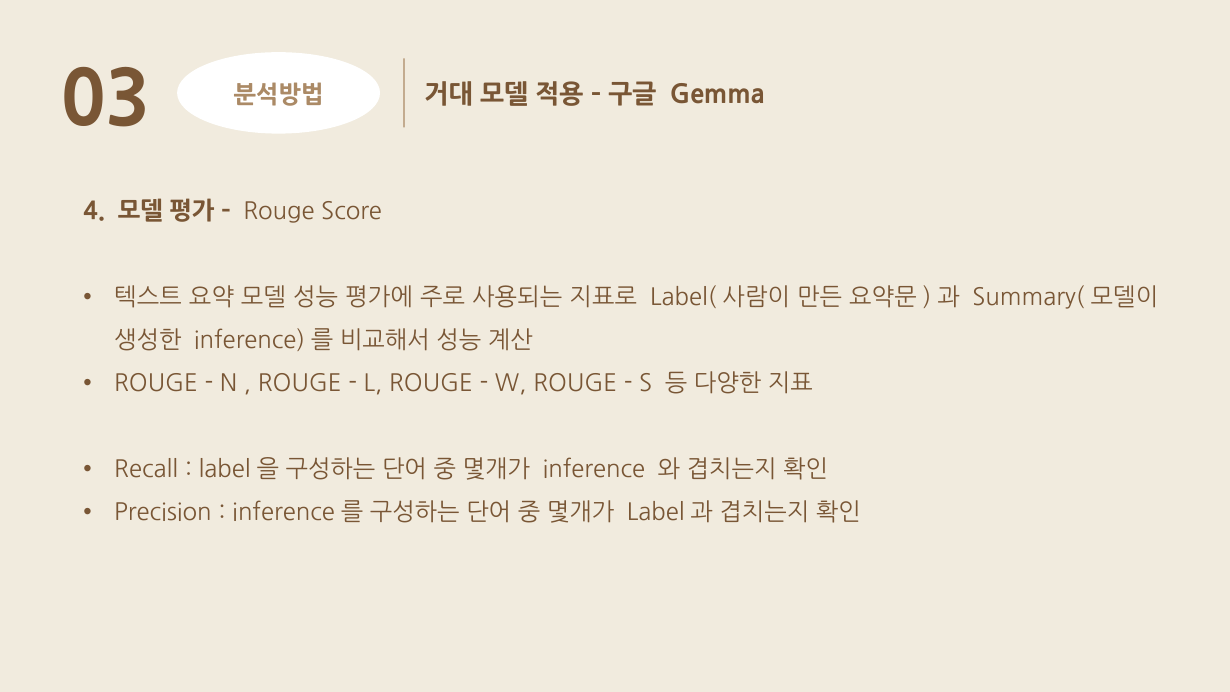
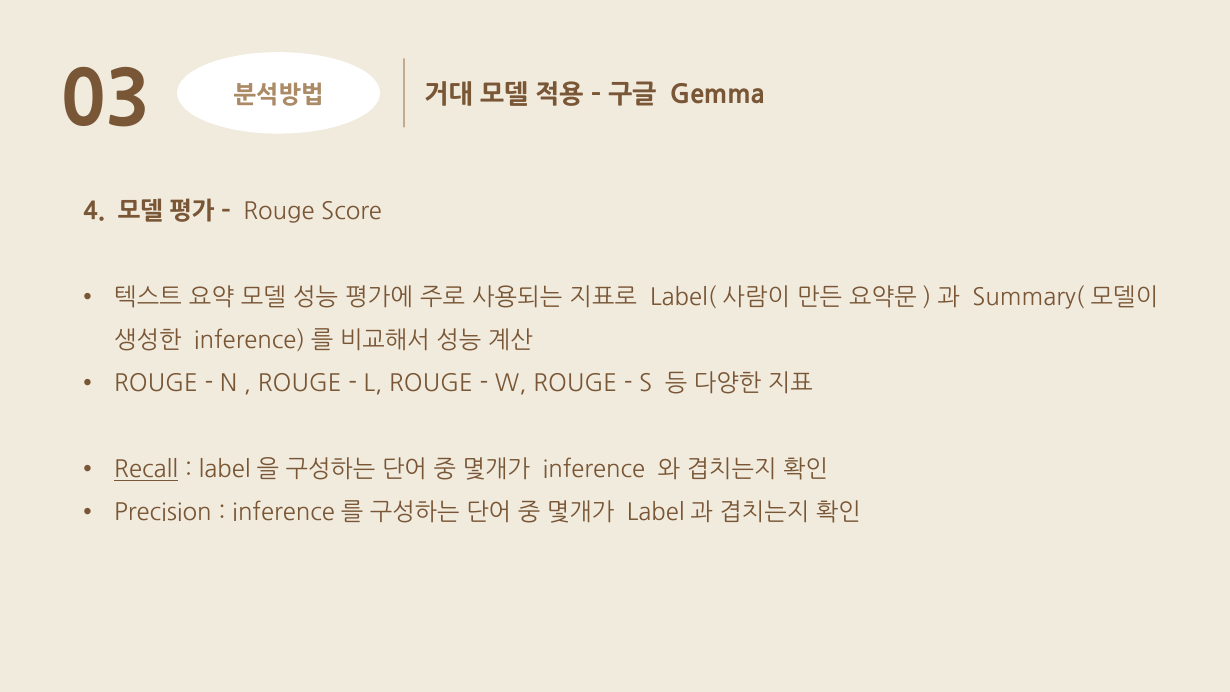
Recall underline: none -> present
